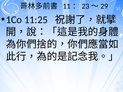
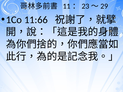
11:25: 11:25 -> 11:66
